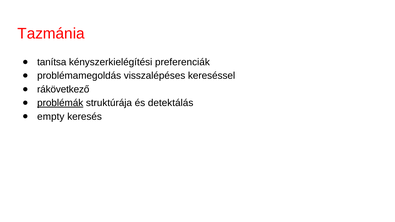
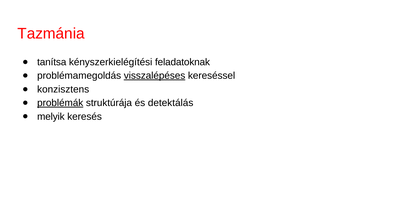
preferenciák: preferenciák -> feladatoknak
visszalépéses underline: none -> present
rákövetkező: rákövetkező -> konzisztens
empty: empty -> melyik
